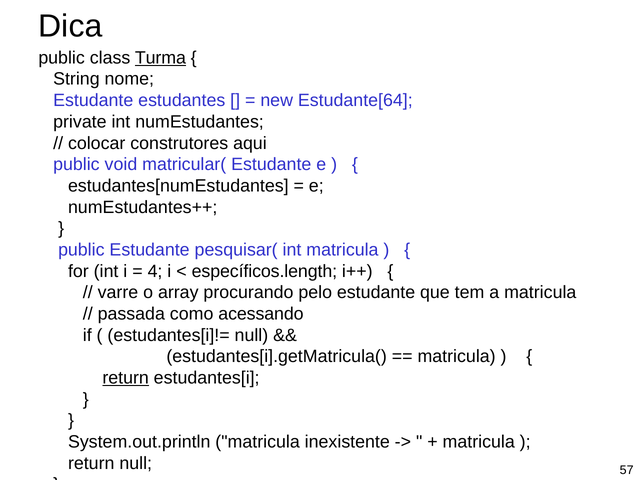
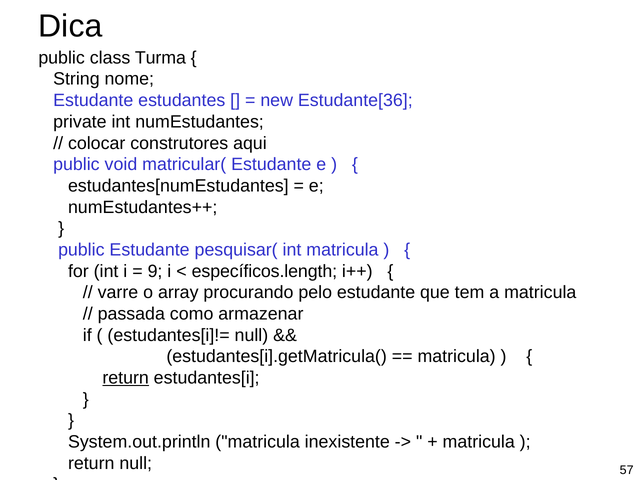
Turma underline: present -> none
Estudante[64: Estudante[64 -> Estudante[36
4: 4 -> 9
acessando: acessando -> armazenar
